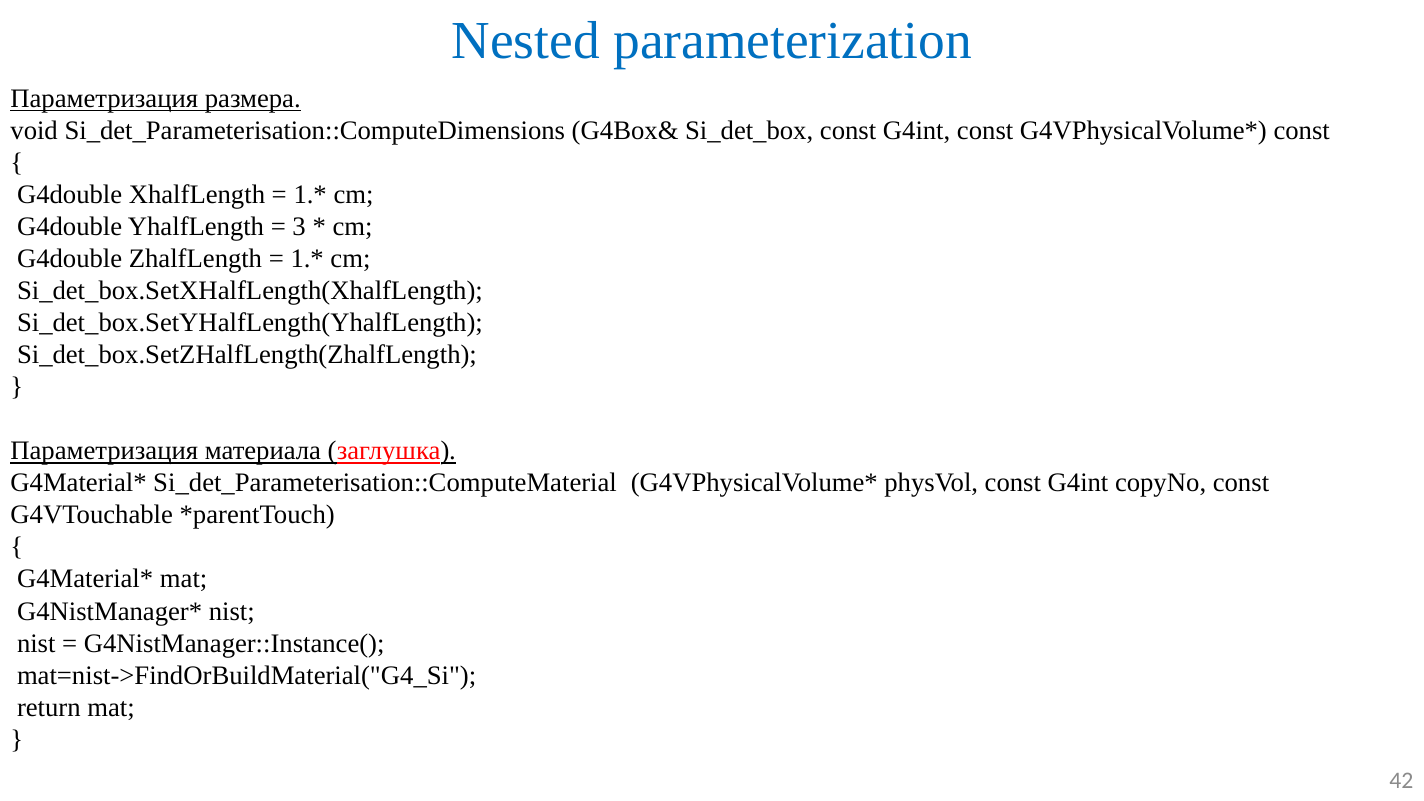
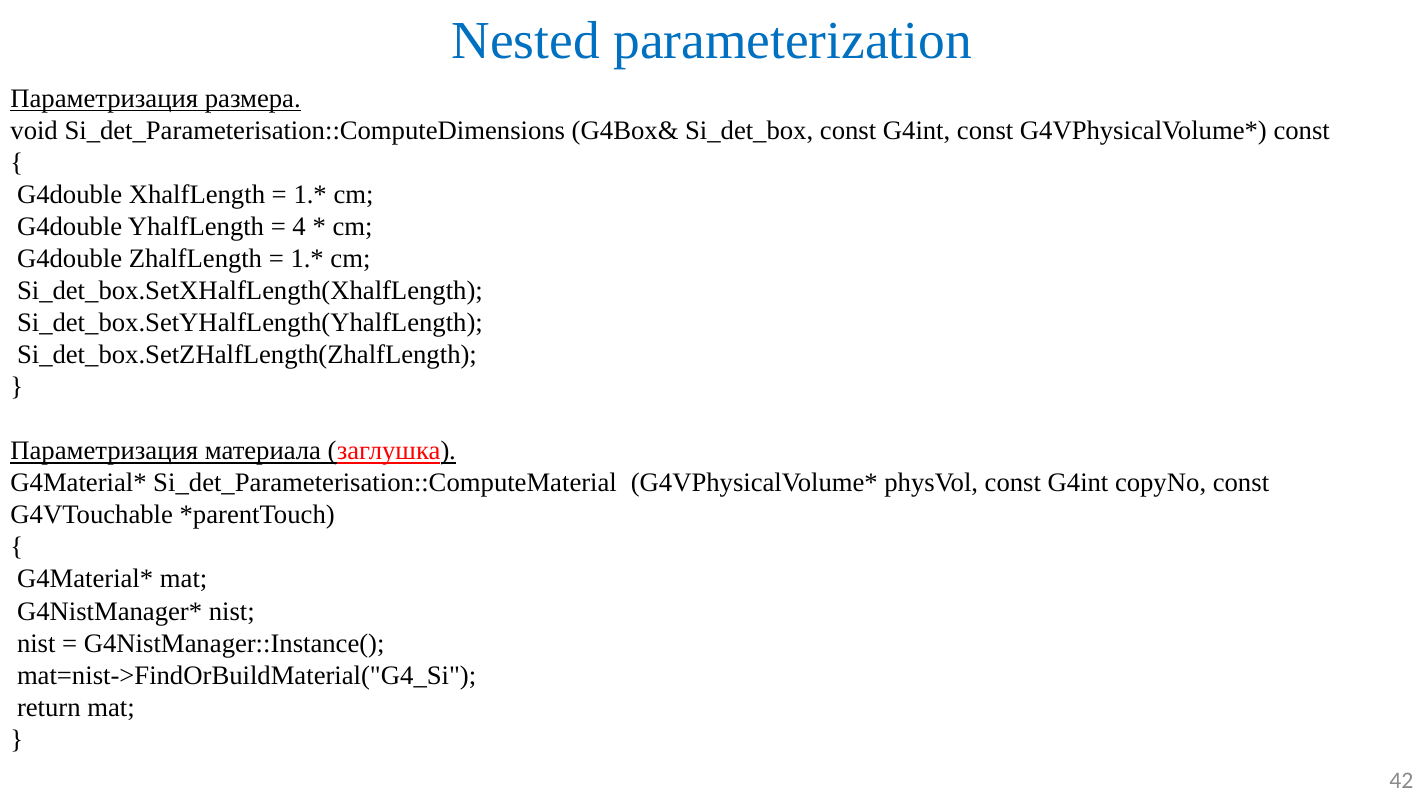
3: 3 -> 4
